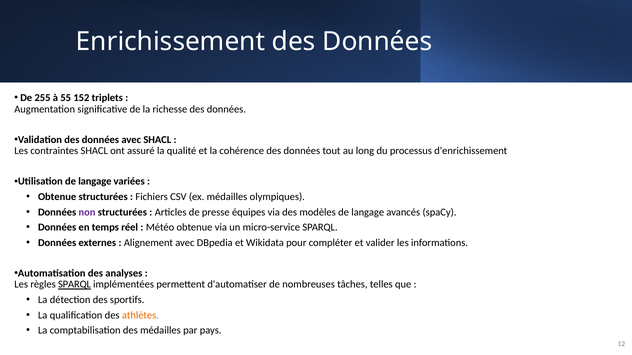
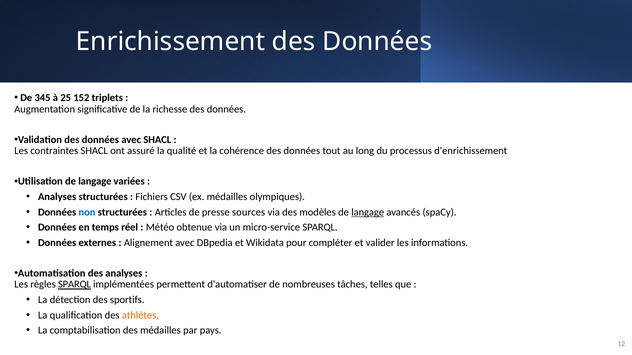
255: 255 -> 345
55: 55 -> 25
Obtenue at (57, 197): Obtenue -> Analyses
non colour: purple -> blue
équipes: équipes -> sources
langage at (368, 212) underline: none -> present
